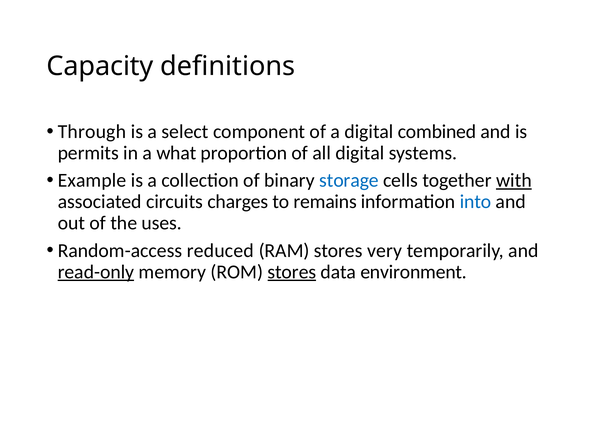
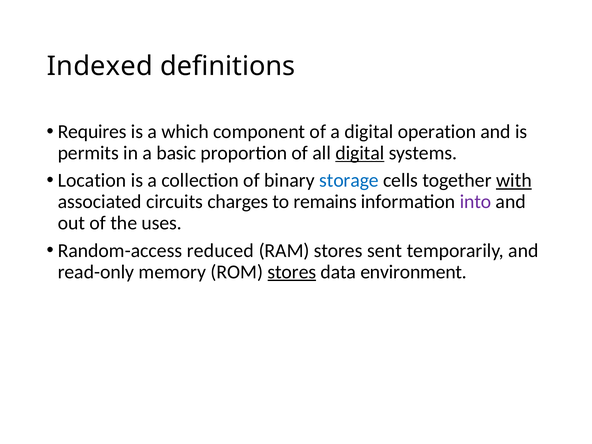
Capacity: Capacity -> Indexed
Through: Through -> Requires
select: select -> which
combined: combined -> operation
what: what -> basic
digital at (360, 153) underline: none -> present
Example: Example -> Location
into colour: blue -> purple
very: very -> sent
read-only underline: present -> none
